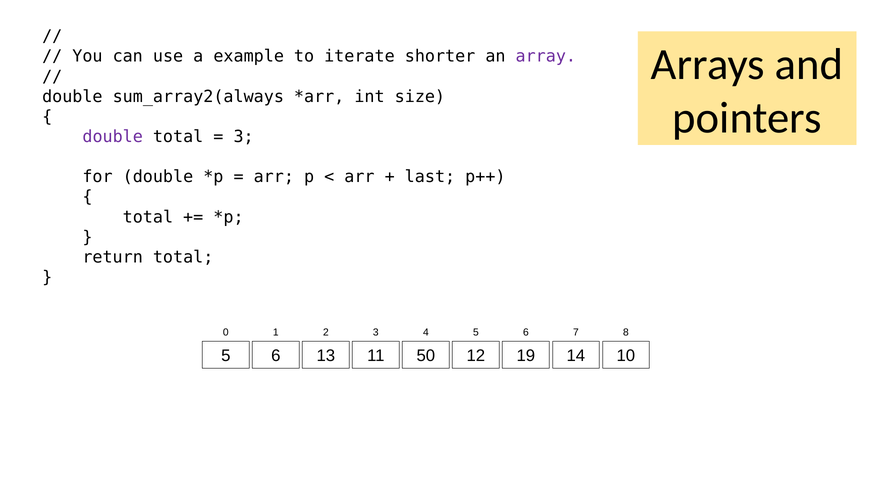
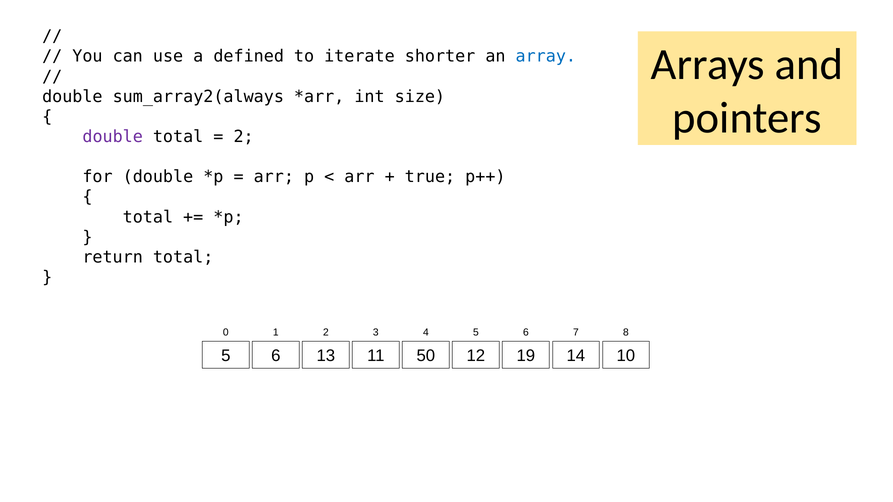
example: example -> defined
array colour: purple -> blue
3 at (244, 137): 3 -> 2
last: last -> true
